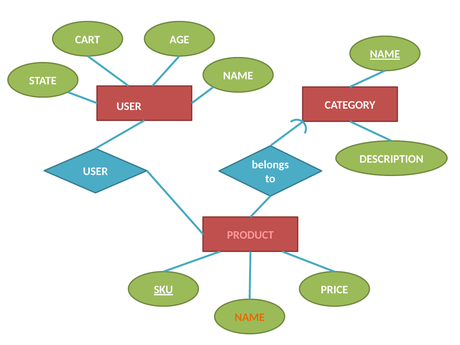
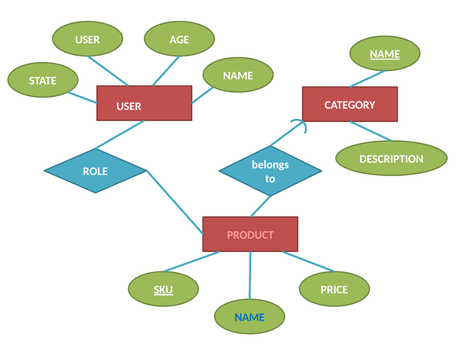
CART at (88, 40): CART -> USER
USER at (95, 171): USER -> ROLE
NAME at (250, 317) colour: orange -> blue
